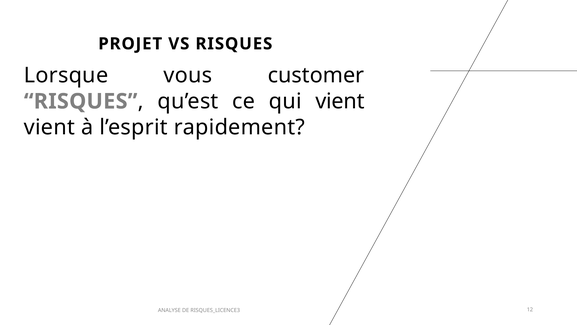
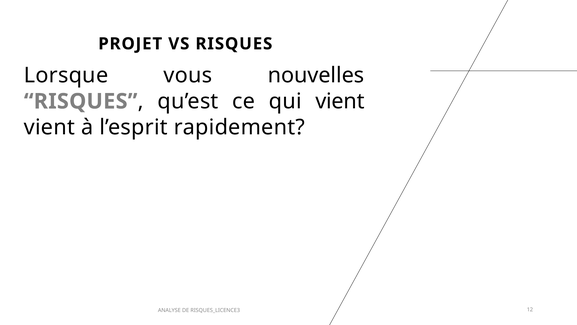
customer: customer -> nouvelles
